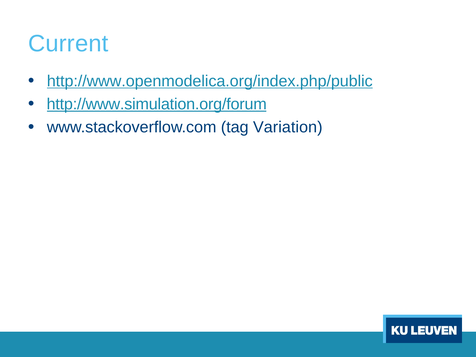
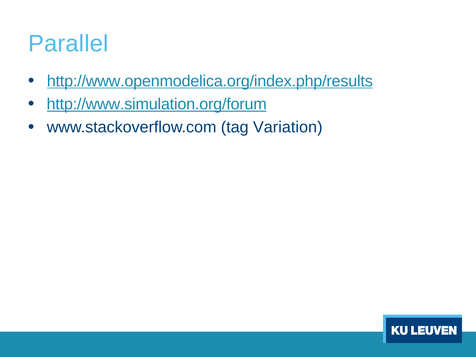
Current: Current -> Parallel
http://www.openmodelica.org/index.php/public: http://www.openmodelica.org/index.php/public -> http://www.openmodelica.org/index.php/results
